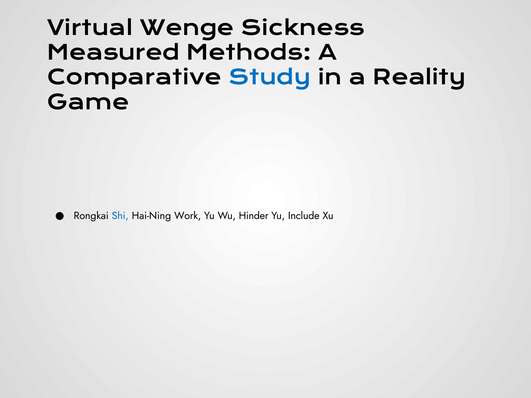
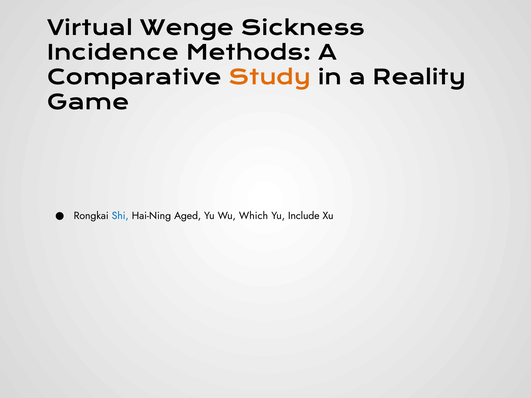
Measured: Measured -> Incidence
Study colour: blue -> orange
Work: Work -> Aged
Hinder: Hinder -> Which
